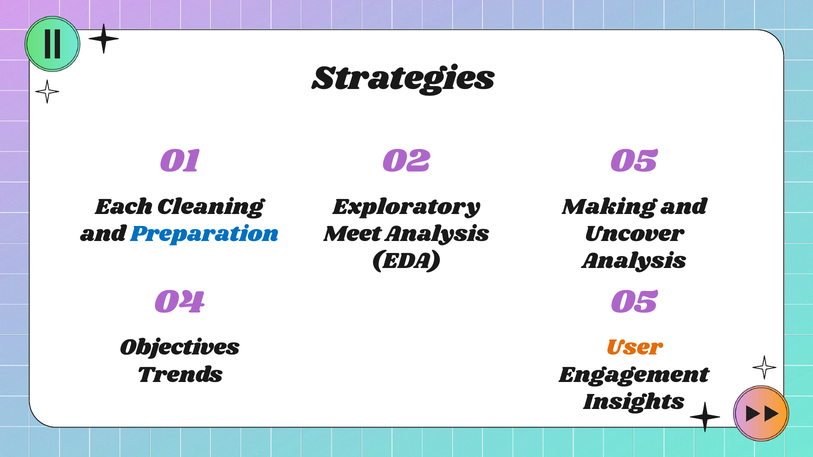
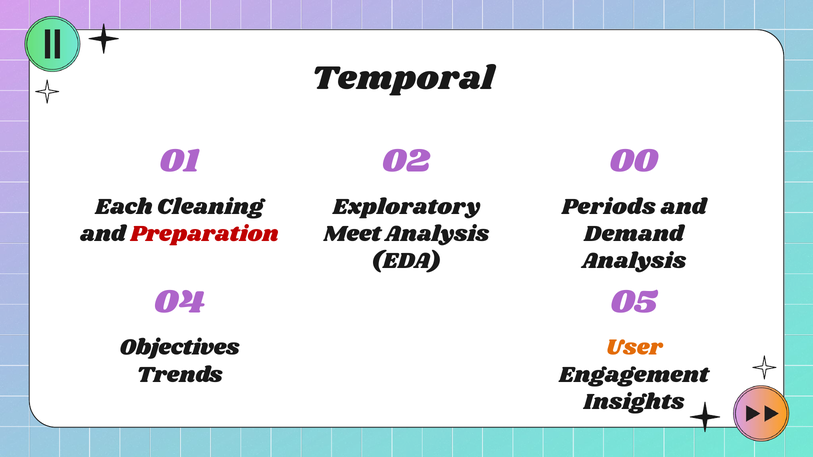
Strategies: Strategies -> Temporal
02 05: 05 -> 00
Making: Making -> Periods
Preparation colour: blue -> red
Uncover: Uncover -> Demand
